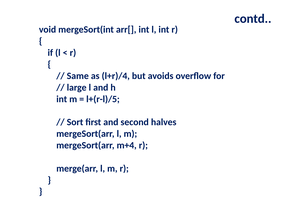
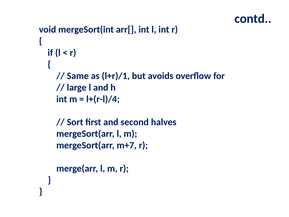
l+r)/4: l+r)/4 -> l+r)/1
l+(r-l)/5: l+(r-l)/5 -> l+(r-l)/4
m+4: m+4 -> m+7
